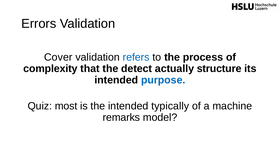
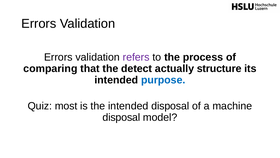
Cover at (58, 57): Cover -> Errors
refers colour: blue -> purple
complexity: complexity -> comparing
intended typically: typically -> disposal
remarks at (121, 117): remarks -> disposal
